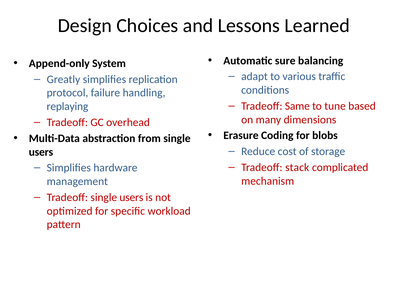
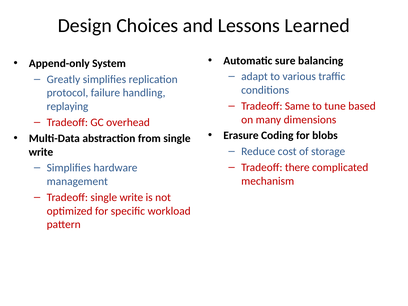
users at (41, 152): users -> write
stack: stack -> there
Tradeoff single users: users -> write
